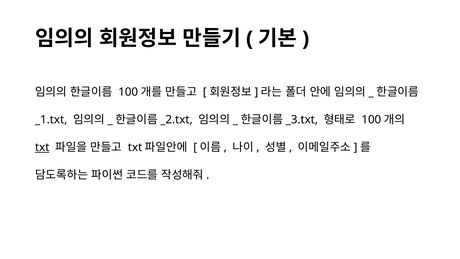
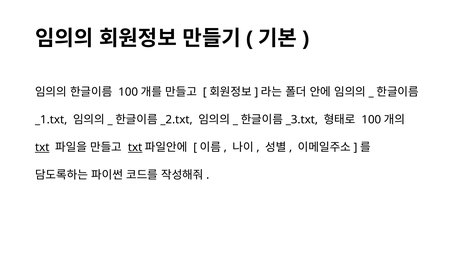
txt at (135, 147) underline: none -> present
